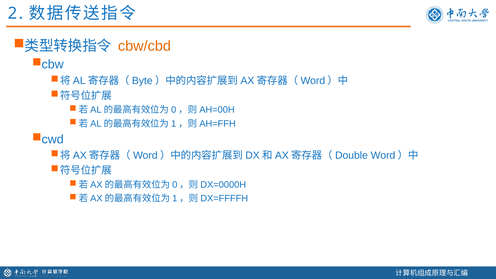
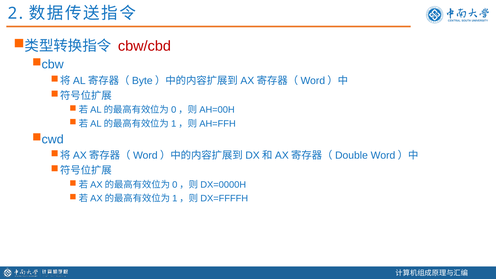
cbw/cbd colour: orange -> red
